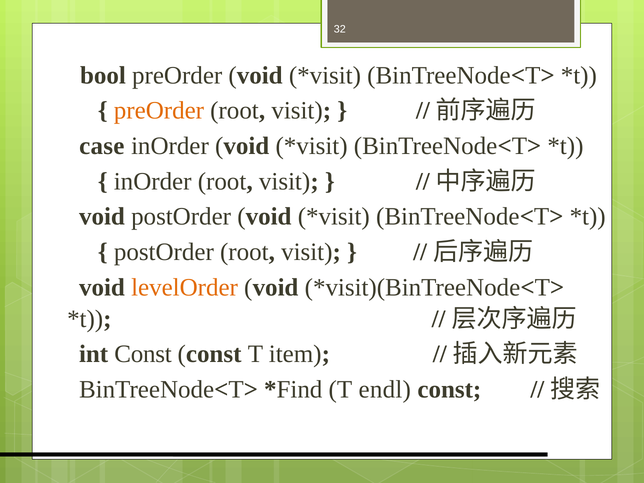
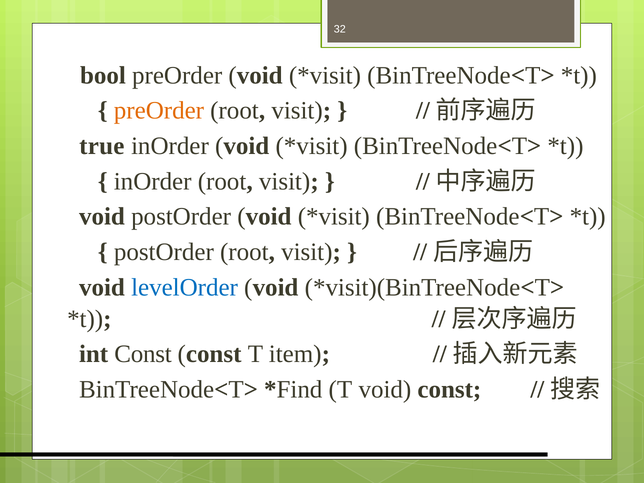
case: case -> true
levelOrder colour: orange -> blue
T endl: endl -> void
